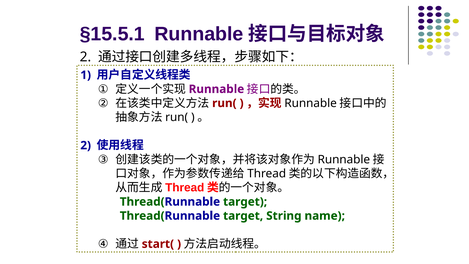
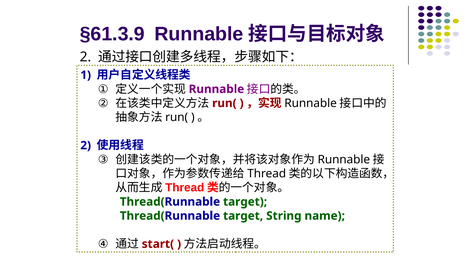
§15.5.1: §15.5.1 -> §61.3.9
